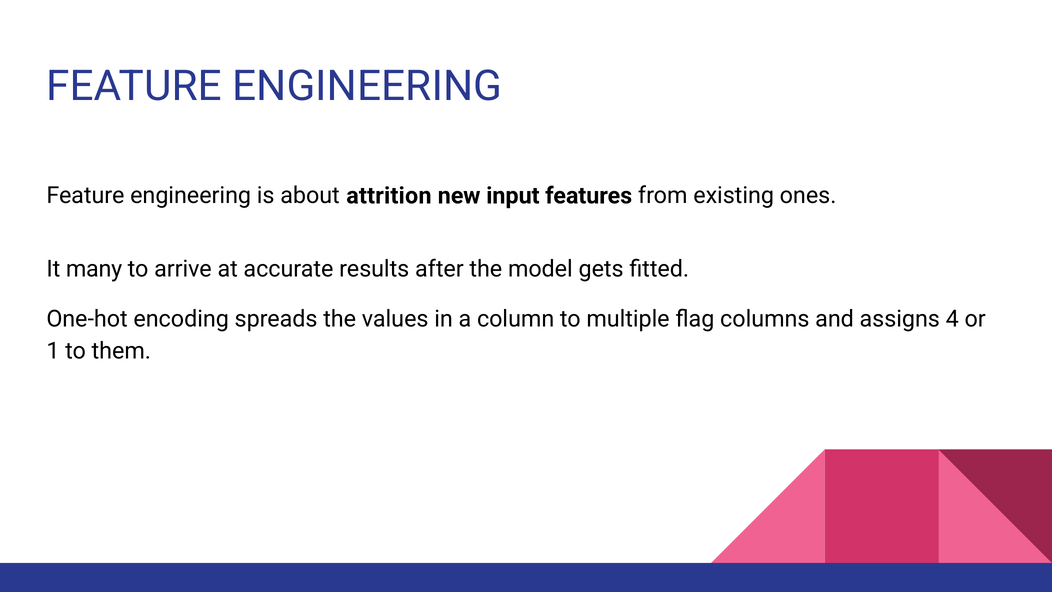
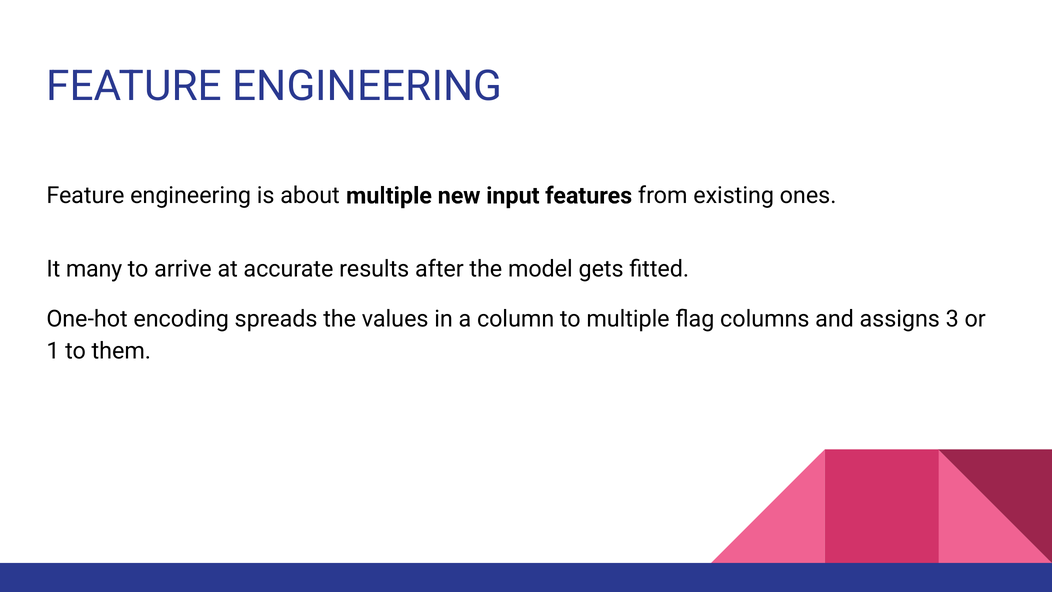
about attrition: attrition -> multiple
4: 4 -> 3
